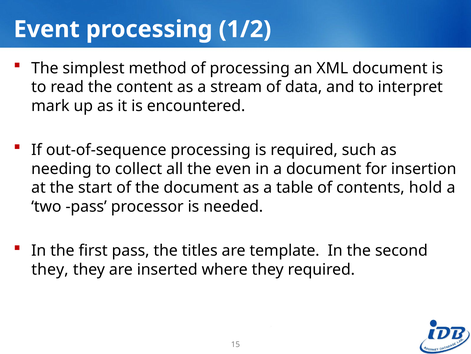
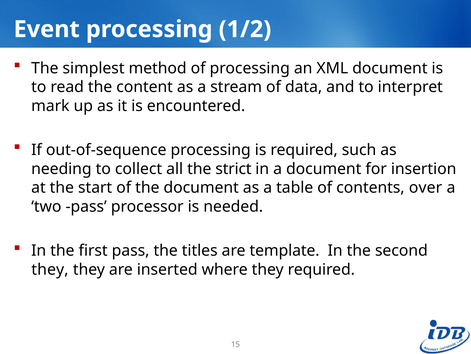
even: even -> strict
hold: hold -> over
